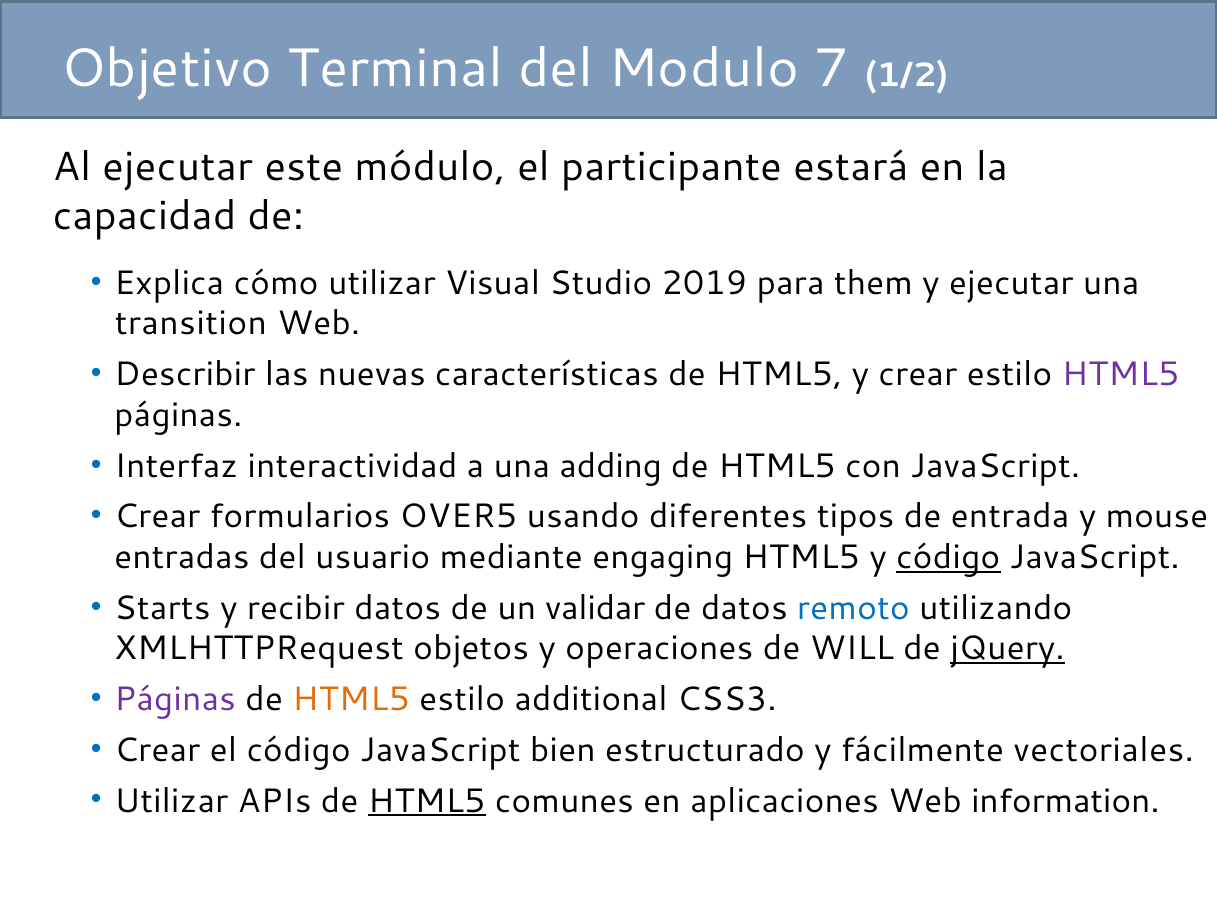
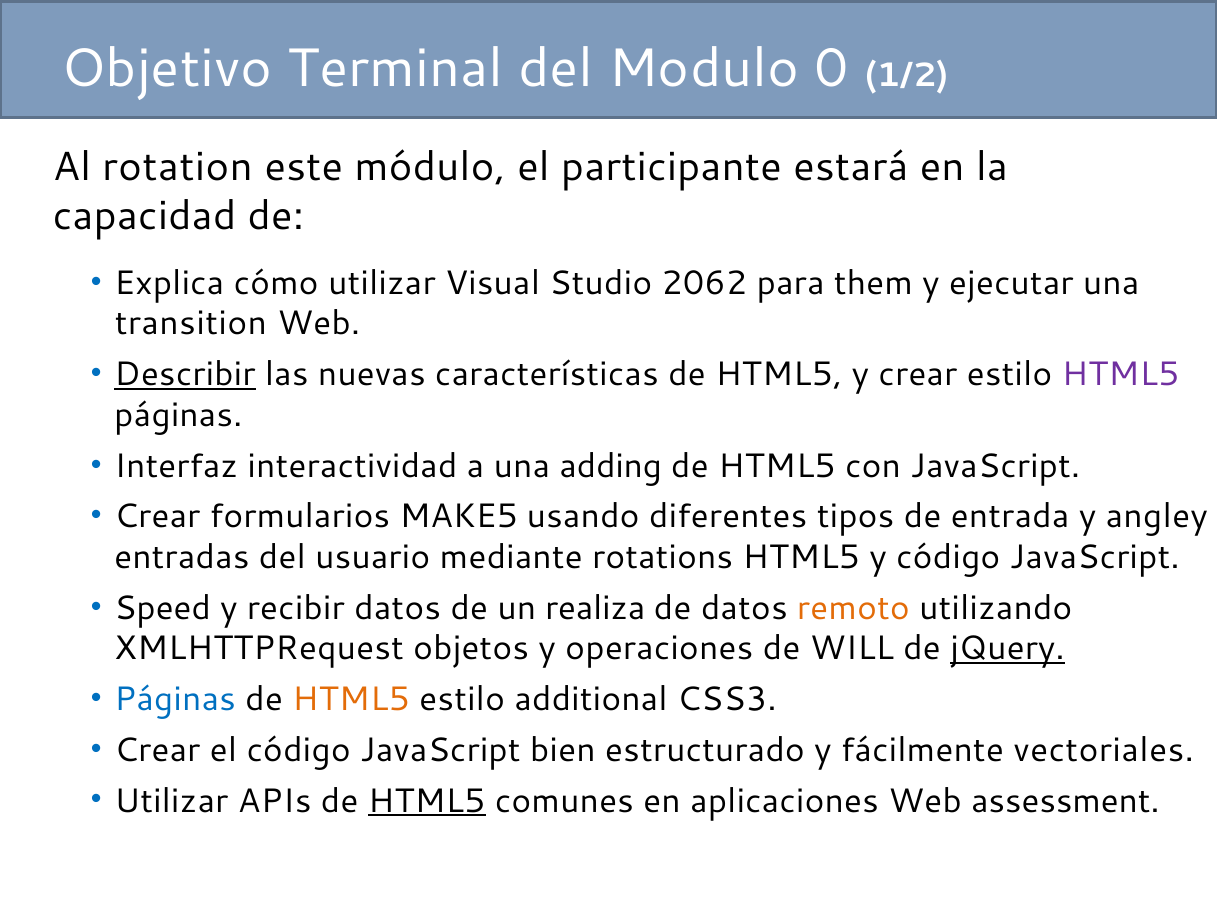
7: 7 -> 0
Al ejecutar: ejecutar -> rotation
2019: 2019 -> 2062
Describir underline: none -> present
OVER5: OVER5 -> MAKE5
mouse: mouse -> angley
engaging: engaging -> rotations
código at (948, 557) underline: present -> none
Starts: Starts -> Speed
validar: validar -> realiza
remoto colour: blue -> orange
Páginas at (175, 699) colour: purple -> blue
information: information -> assessment
